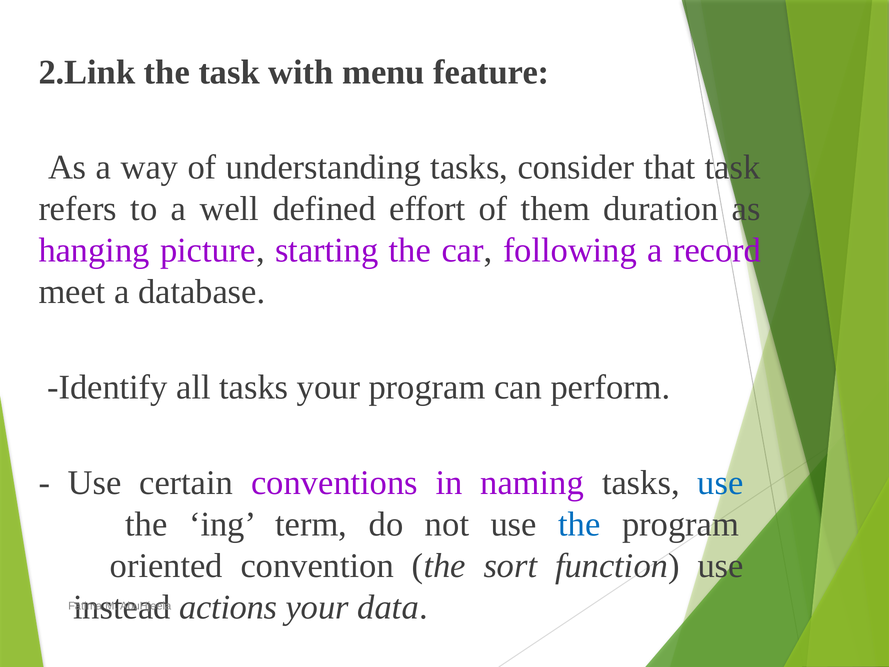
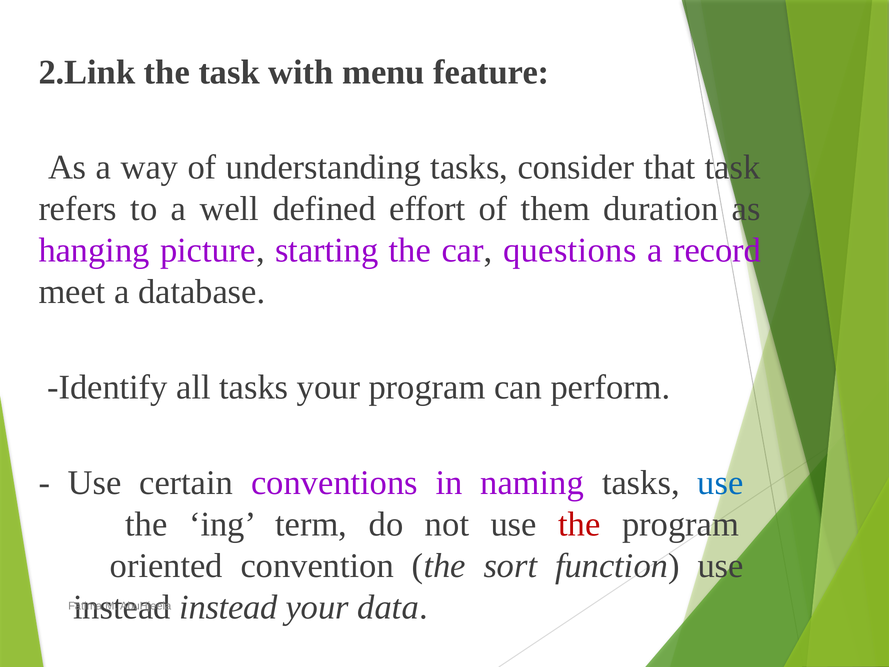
following: following -> questions
the at (579, 524) colour: blue -> red
actions at (228, 607): actions -> instead
